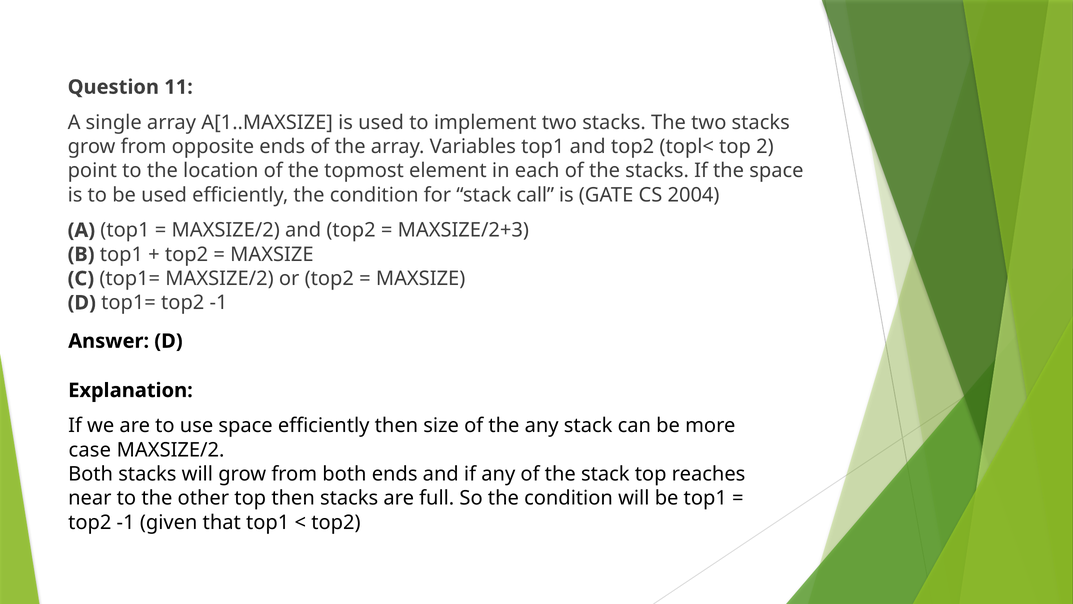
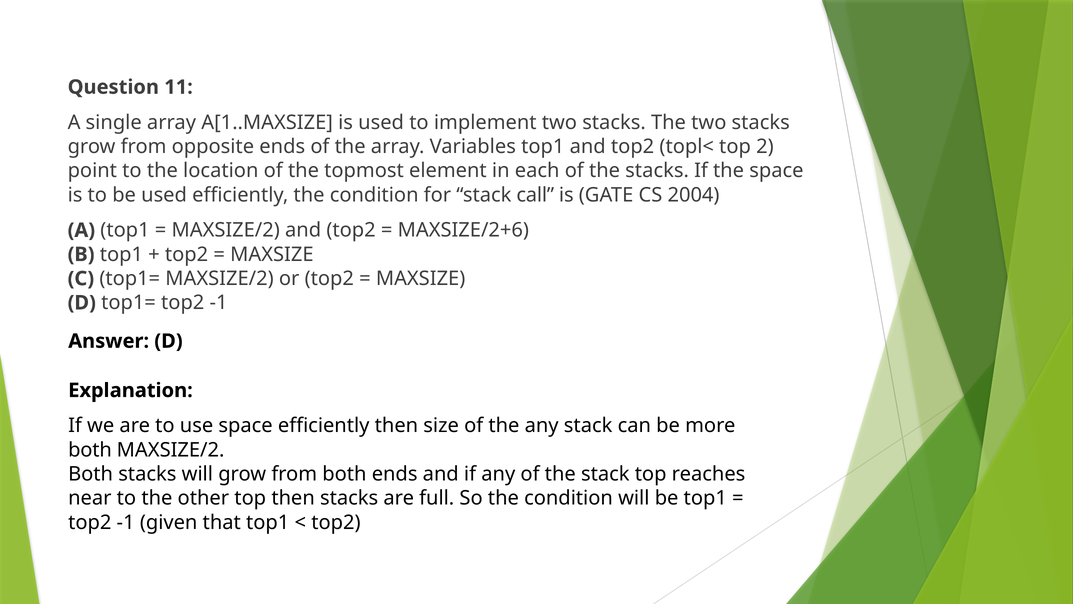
MAXSIZE/2+3: MAXSIZE/2+3 -> MAXSIZE/2+6
case at (90, 450): case -> both
